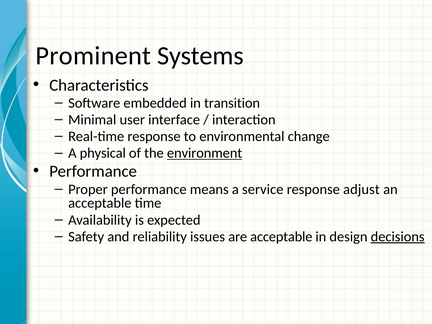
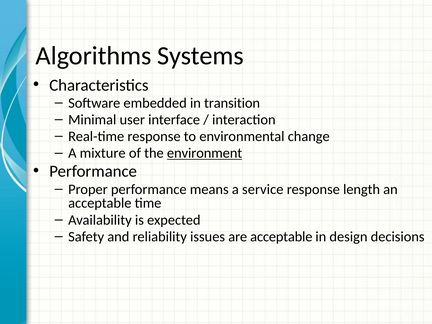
Prominent: Prominent -> Algorithms
physical: physical -> mixture
adjust: adjust -> length
decisions underline: present -> none
